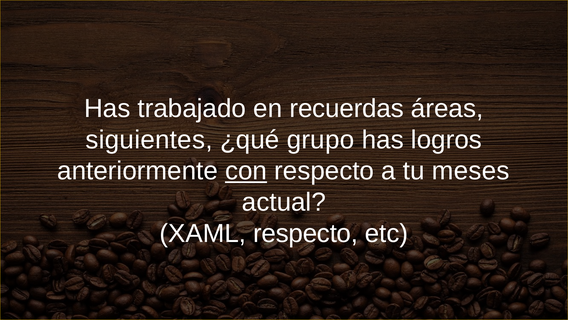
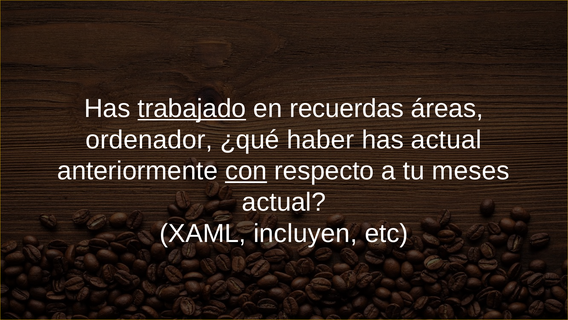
trabajado underline: none -> present
siguientes: siguientes -> ordenador
grupo: grupo -> haber
has logros: logros -> actual
XAML respecto: respecto -> incluyen
